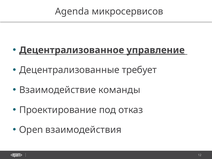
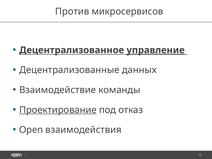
Agenda: Agenda -> Против
требует: требует -> данных
Проектирование underline: none -> present
